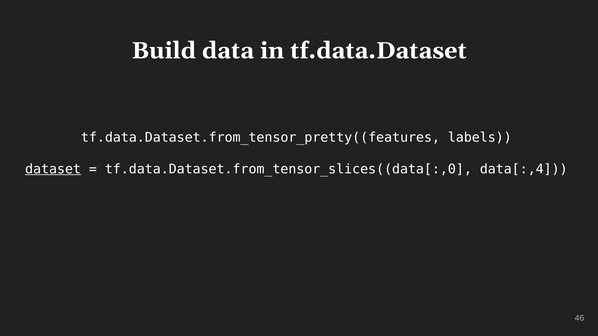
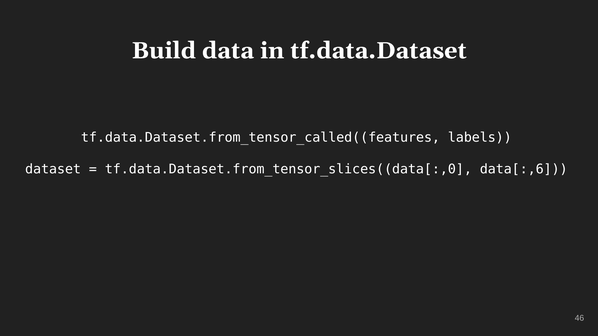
tf.data.Dataset.from_tensor_pretty((features: tf.data.Dataset.from_tensor_pretty((features -> tf.data.Dataset.from_tensor_called((features
dataset underline: present -> none
data[:,4: data[:,4 -> data[:,6
